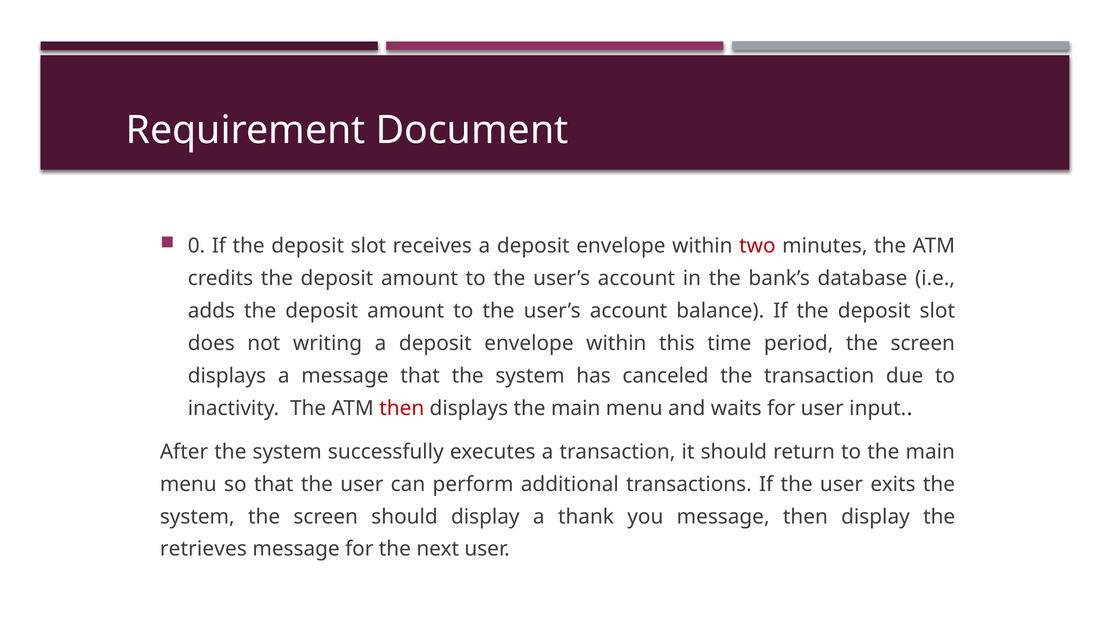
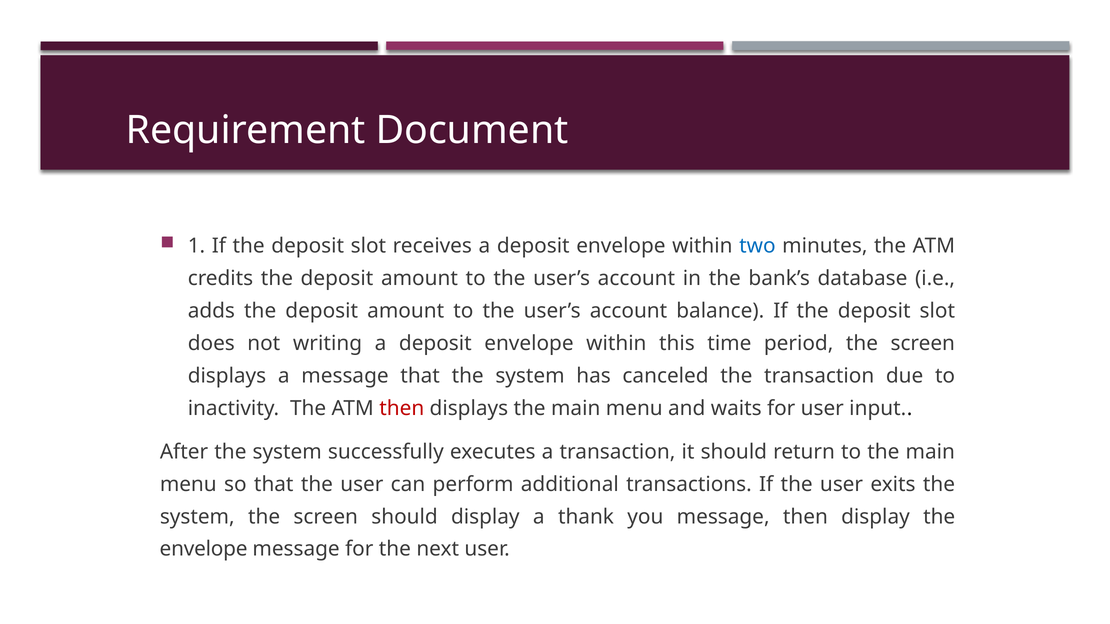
0: 0 -> 1
two colour: red -> blue
retrieves at (203, 549): retrieves -> envelope
